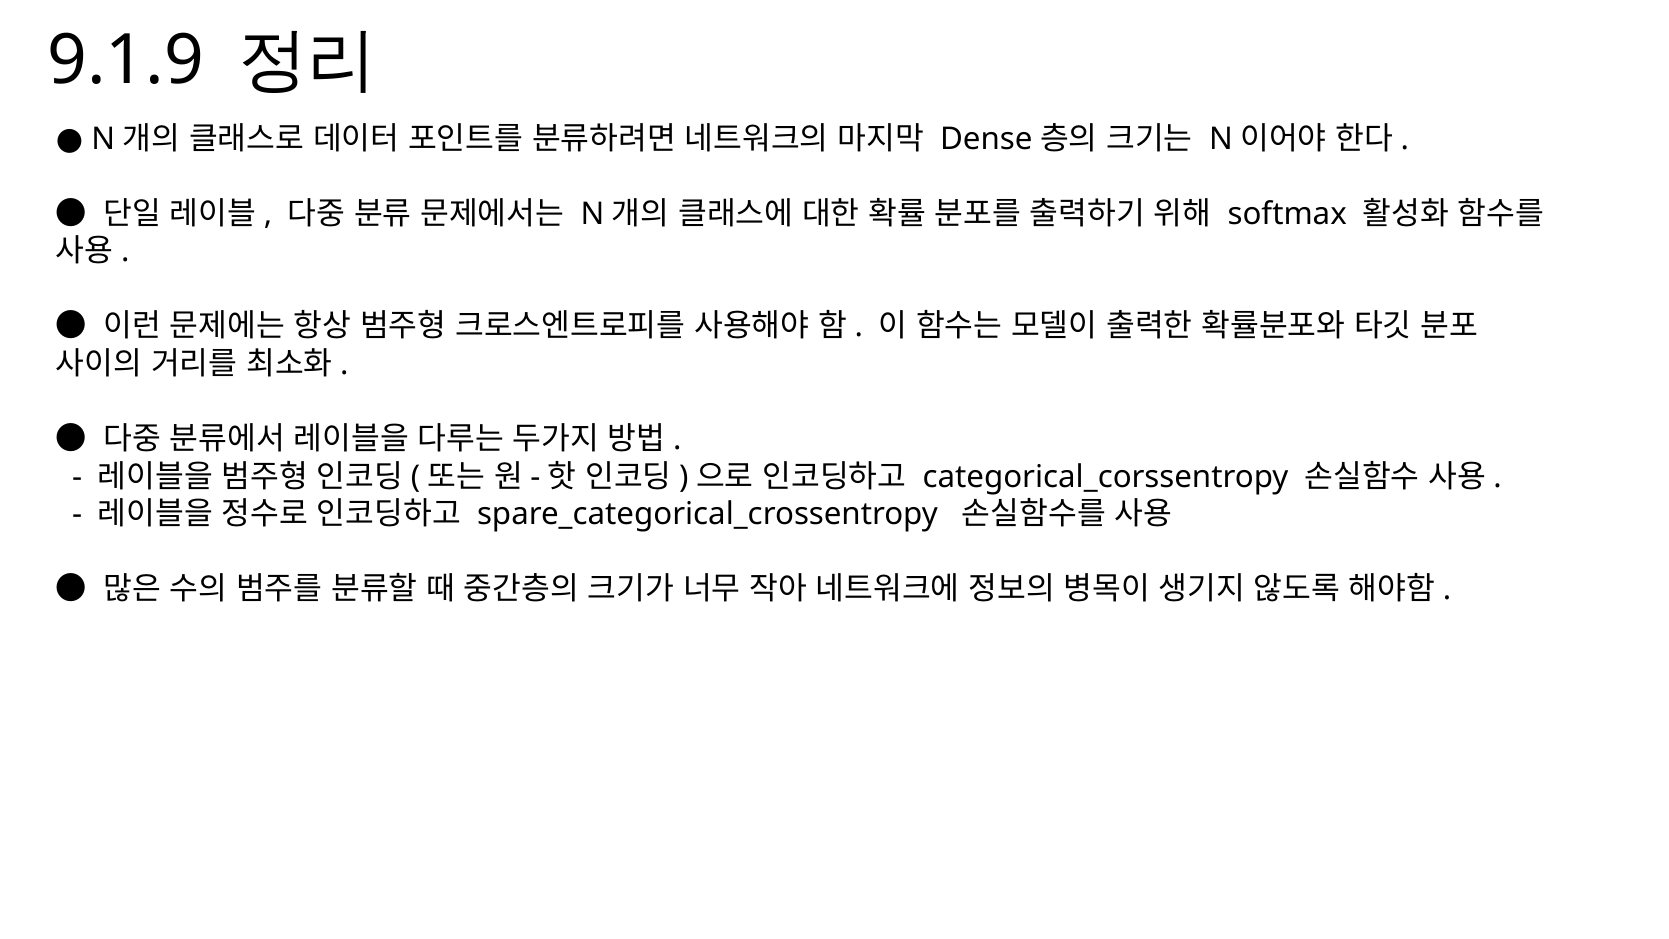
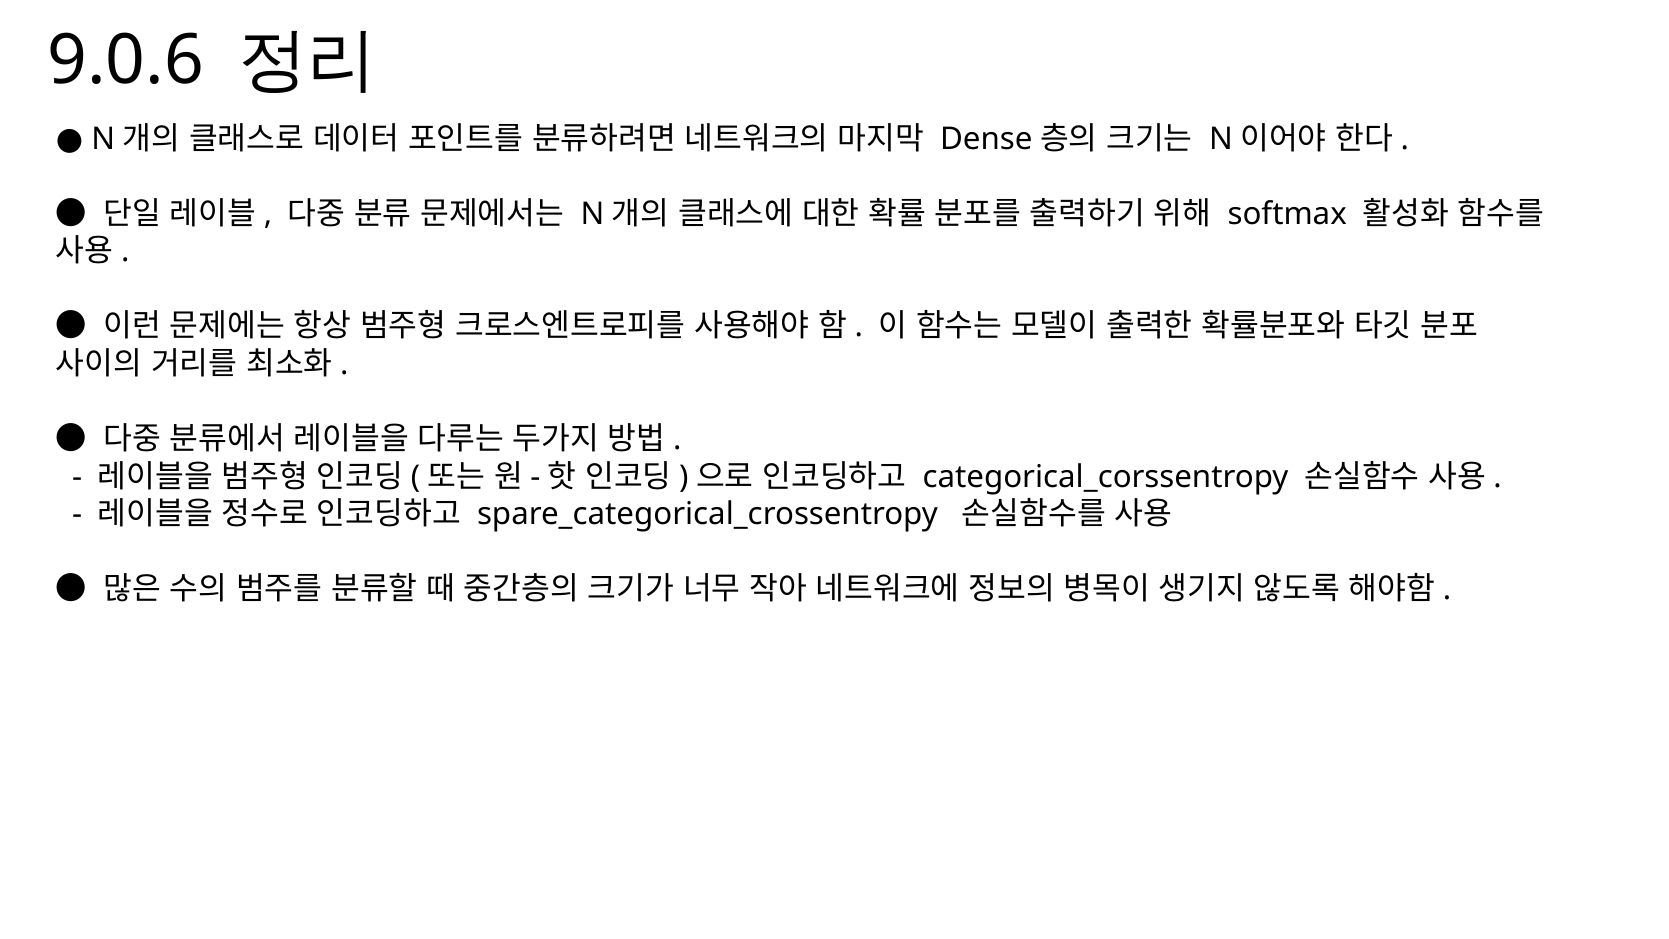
9.1.9: 9.1.9 -> 9.0.6
